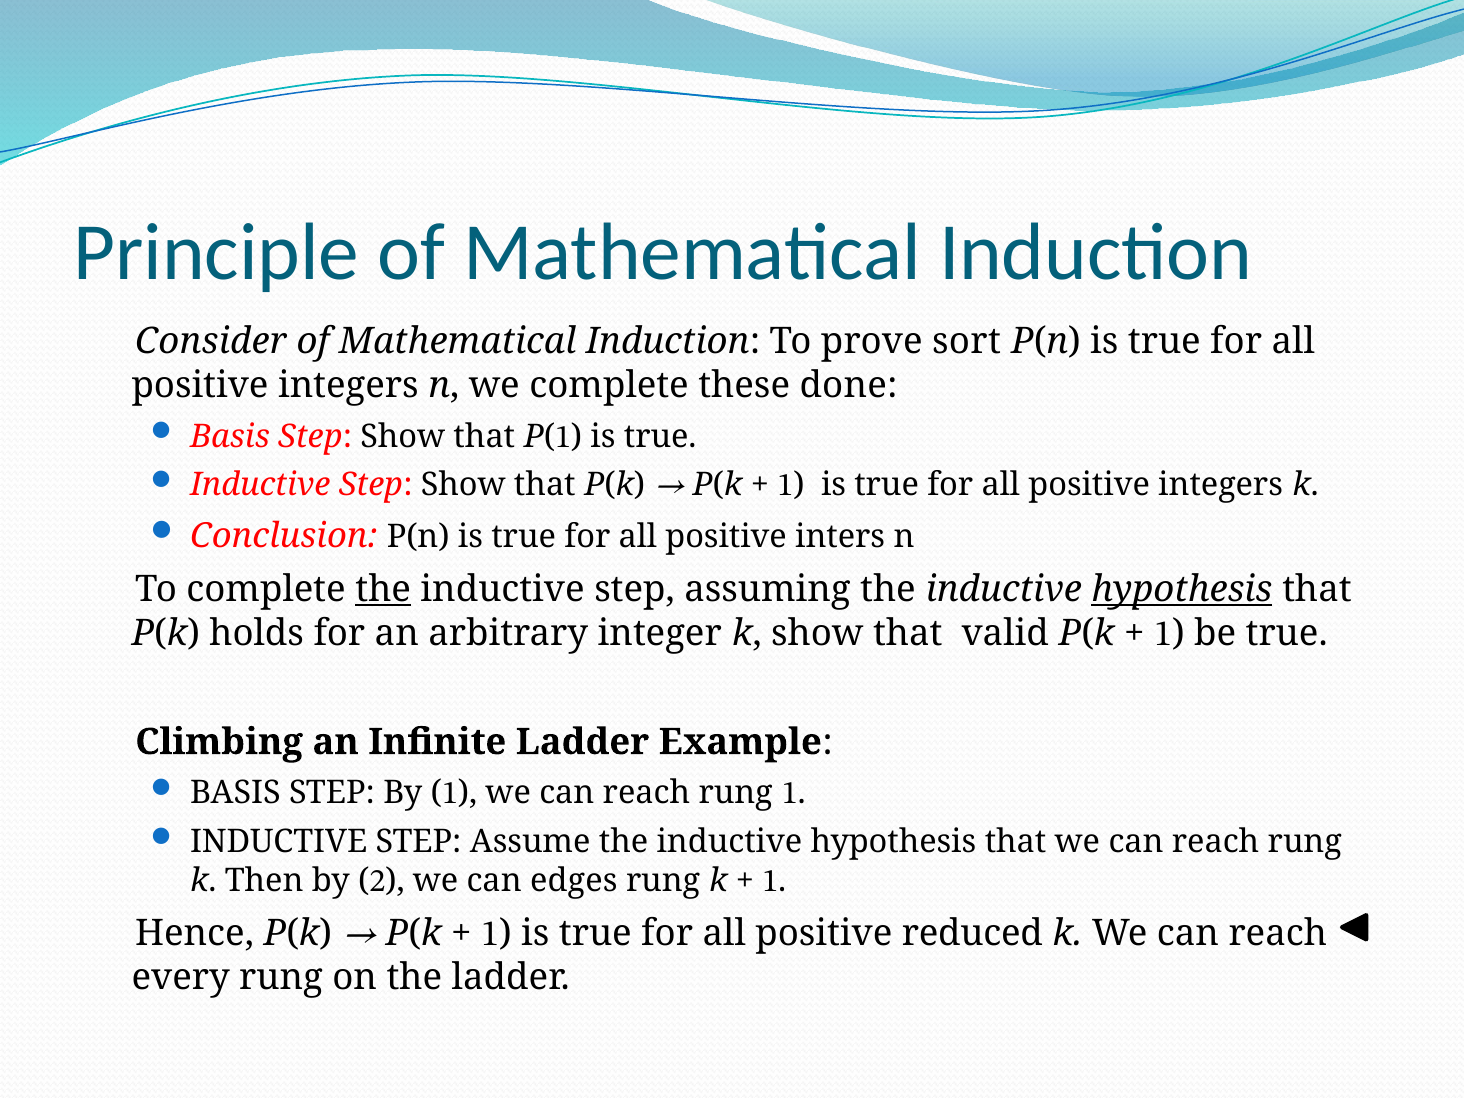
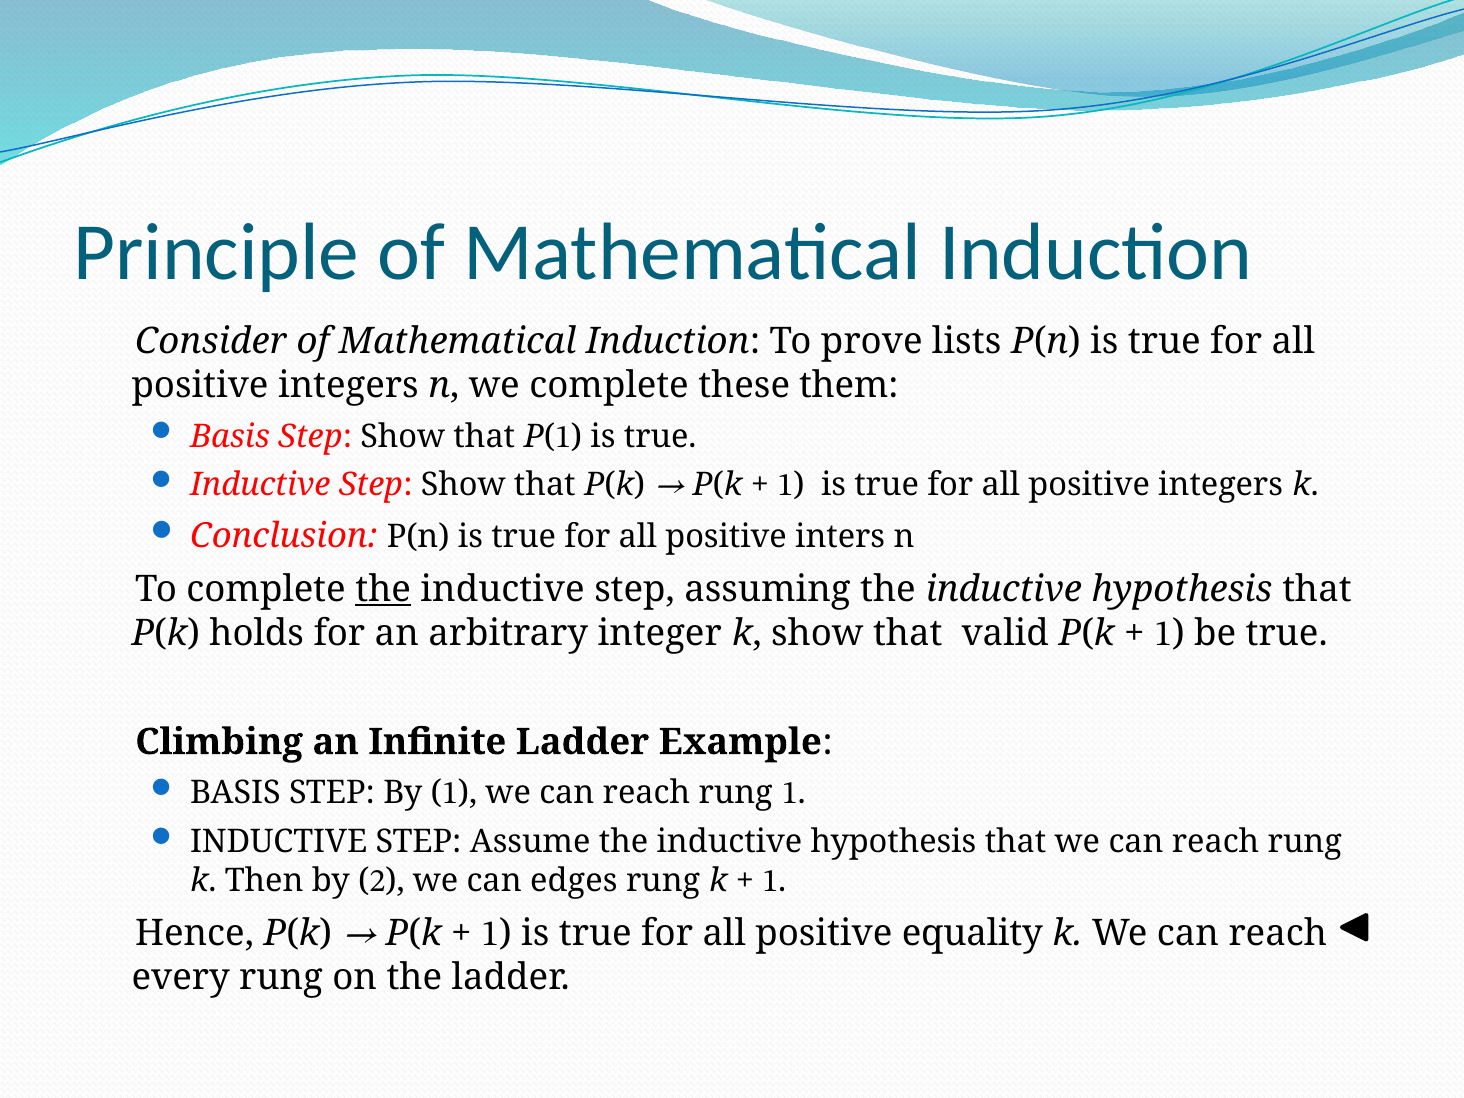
sort: sort -> lists
done: done -> them
hypothesis at (1182, 589) underline: present -> none
reduced: reduced -> equality
